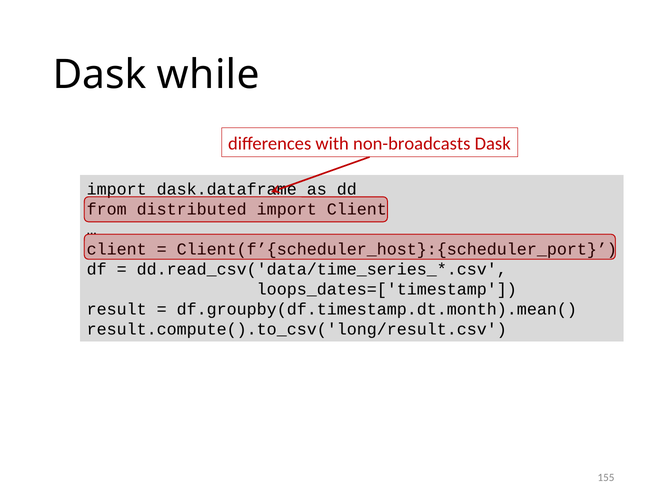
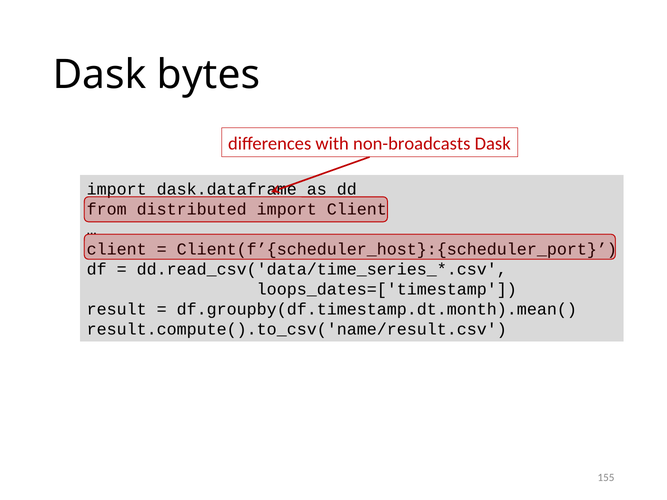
while: while -> bytes
result.compute().to_csv('long/result.csv: result.compute().to_csv('long/result.csv -> result.compute().to_csv('name/result.csv
